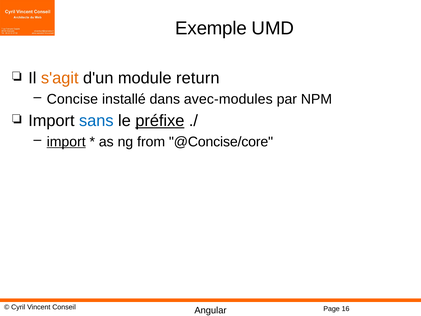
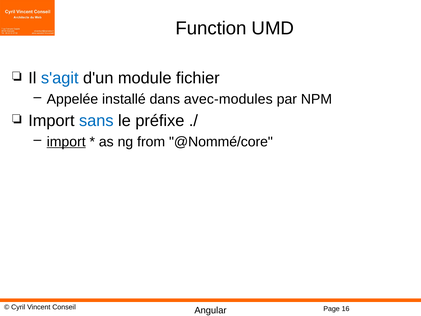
Exemple: Exemple -> Function
s'agit colour: orange -> blue
return: return -> fichier
Concise: Concise -> Appelée
préfixe underline: present -> none
@Concise/core: @Concise/core -> @Nommé/core
